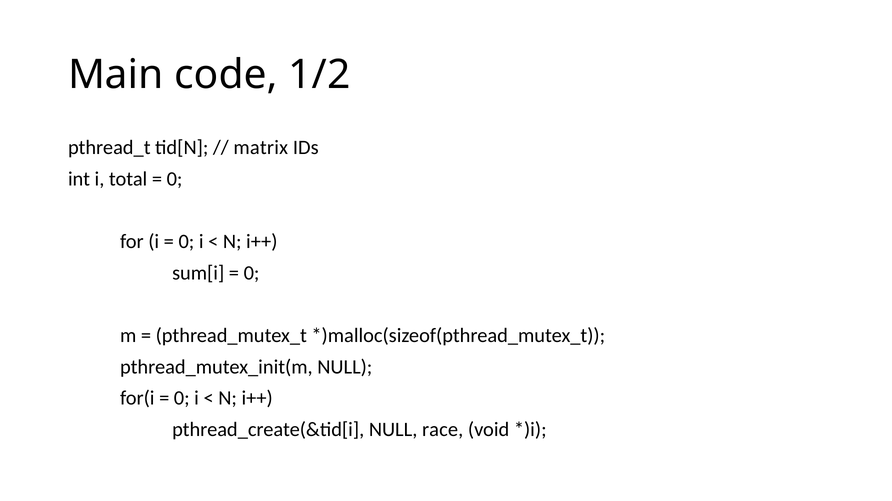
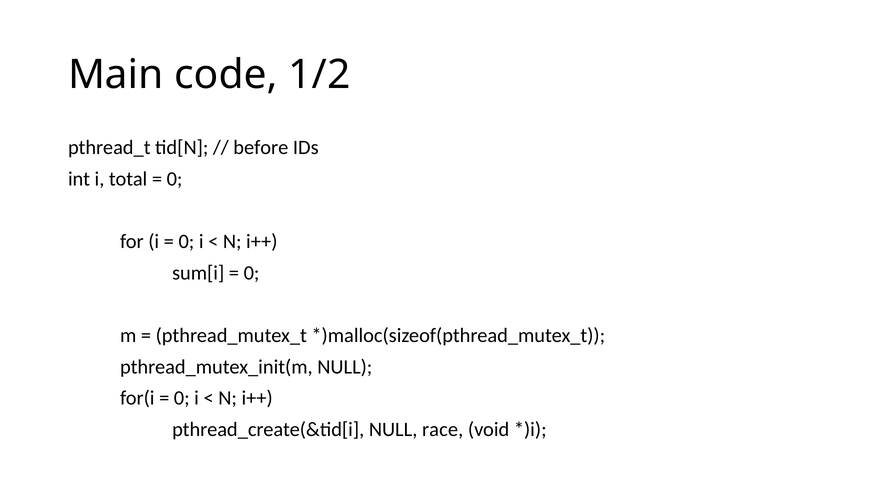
matrix: matrix -> before
